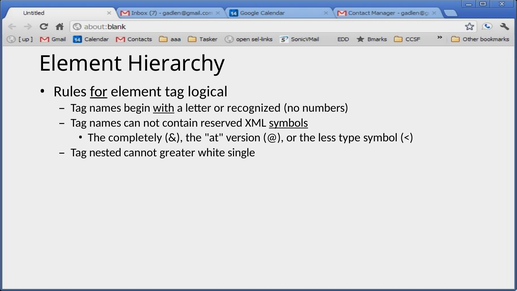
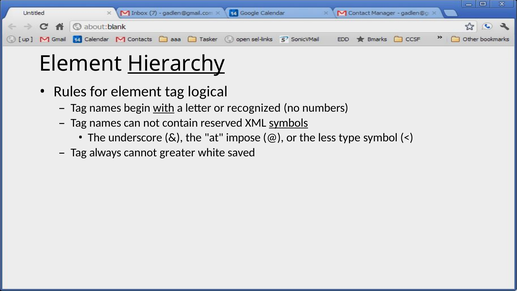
Hierarchy underline: none -> present
for underline: present -> none
completely: completely -> underscore
version: version -> impose
nested: nested -> always
single: single -> saved
